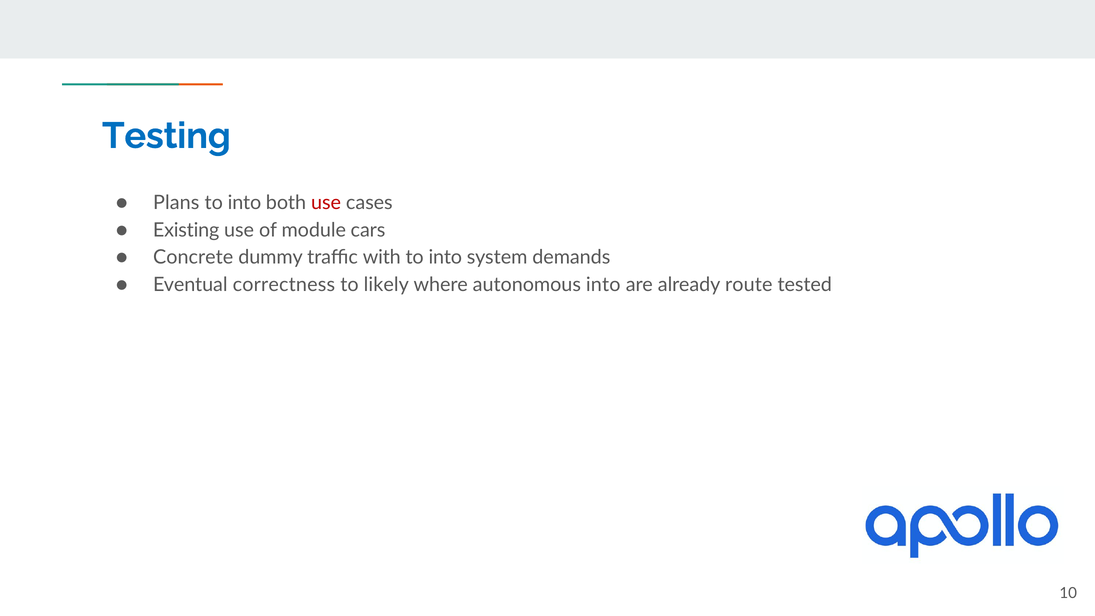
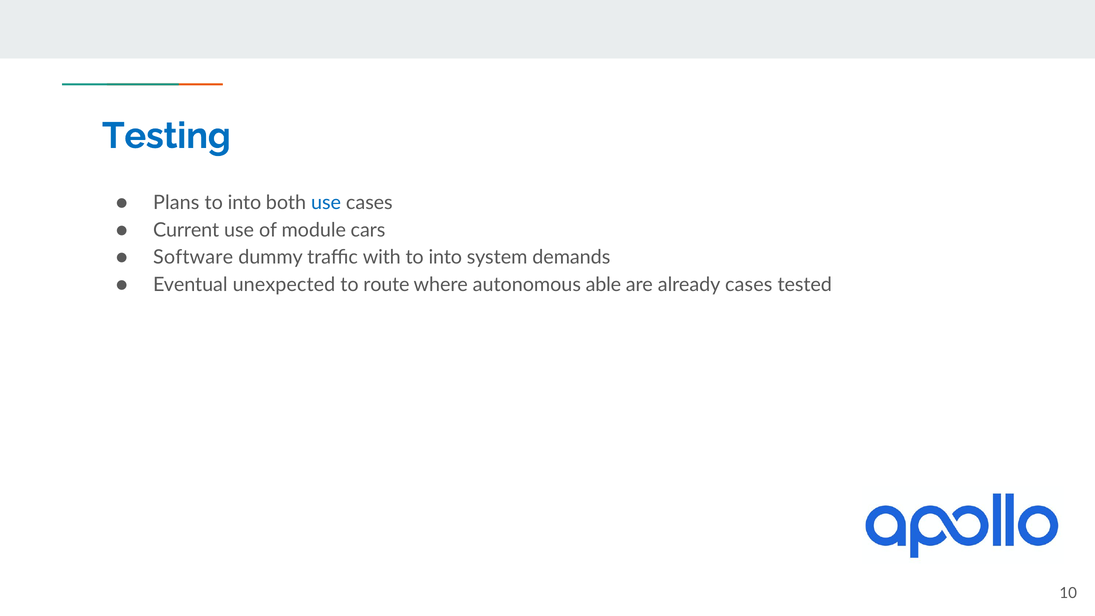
use at (326, 203) colour: red -> blue
Existing: Existing -> Current
Concrete: Concrete -> Software
correctness: correctness -> unexpected
likely: likely -> route
autonomous into: into -> able
already route: route -> cases
